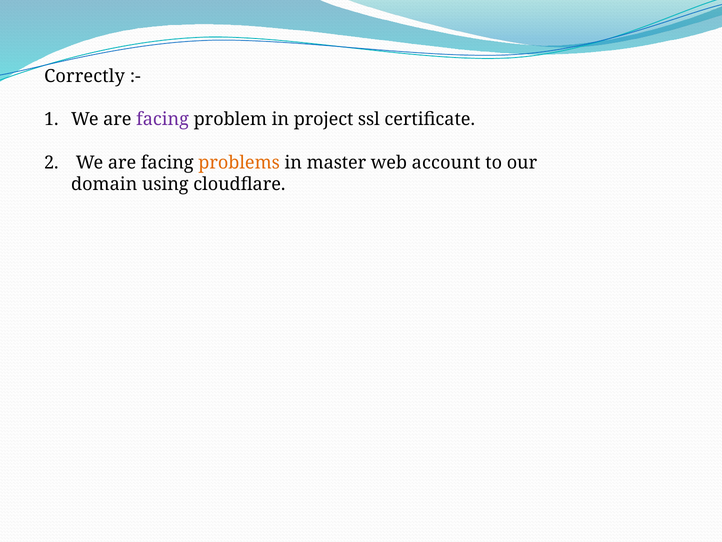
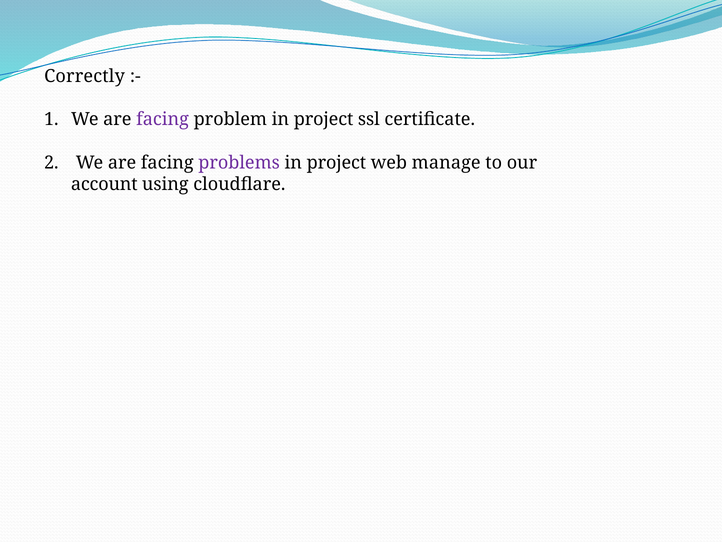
problems colour: orange -> purple
master at (336, 163): master -> project
account: account -> manage
domain: domain -> account
